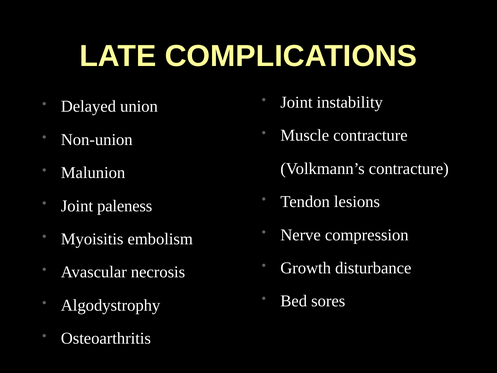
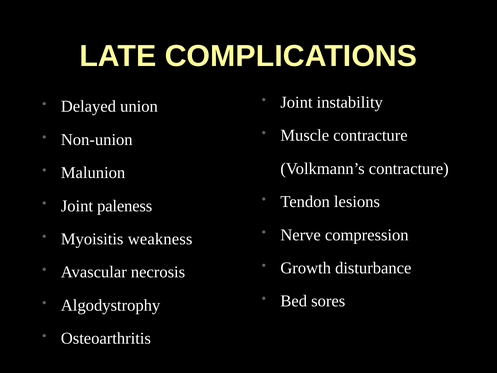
embolism: embolism -> weakness
